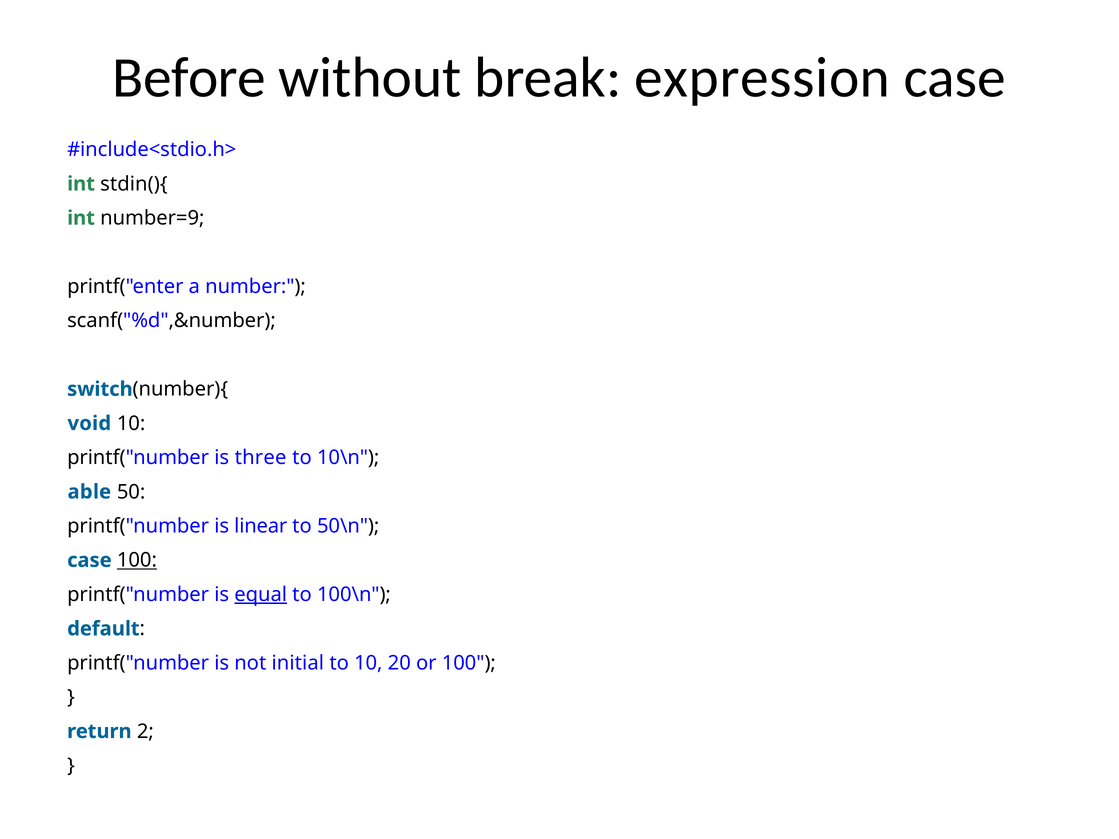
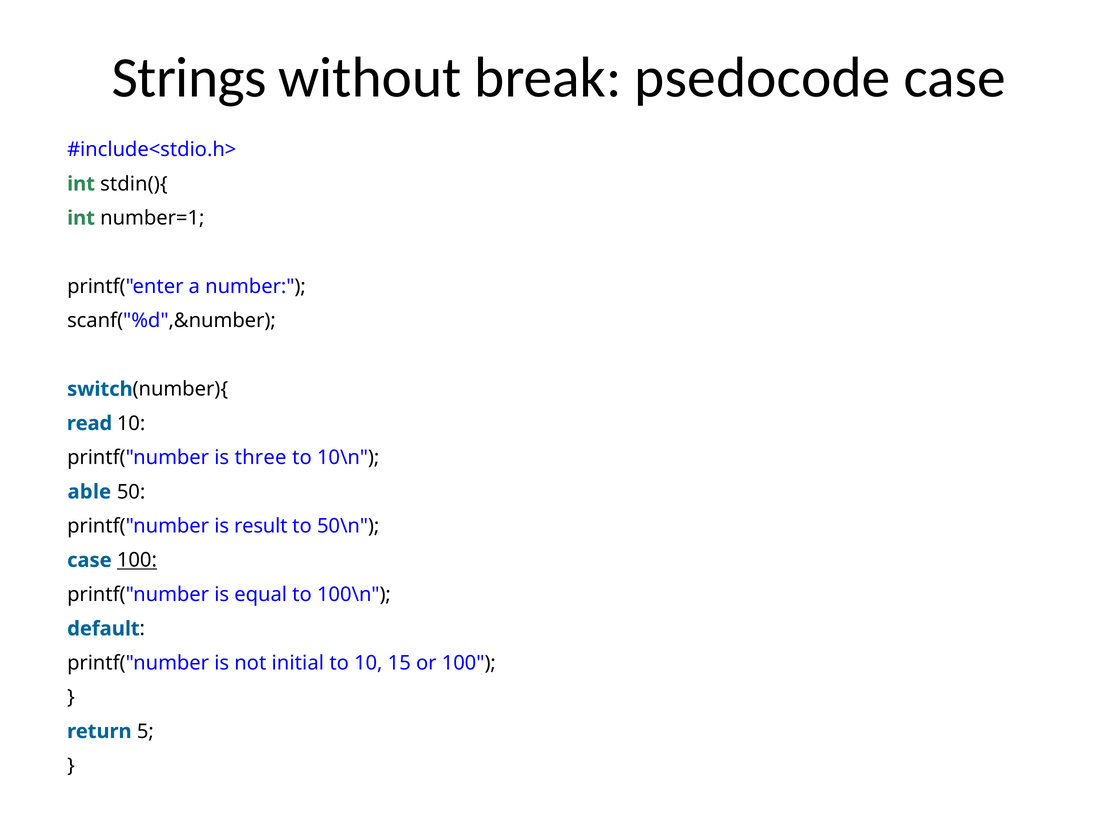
Before: Before -> Strings
expression: expression -> psedocode
number=9: number=9 -> number=1
void: void -> read
linear: linear -> result
equal underline: present -> none
20: 20 -> 15
2: 2 -> 5
